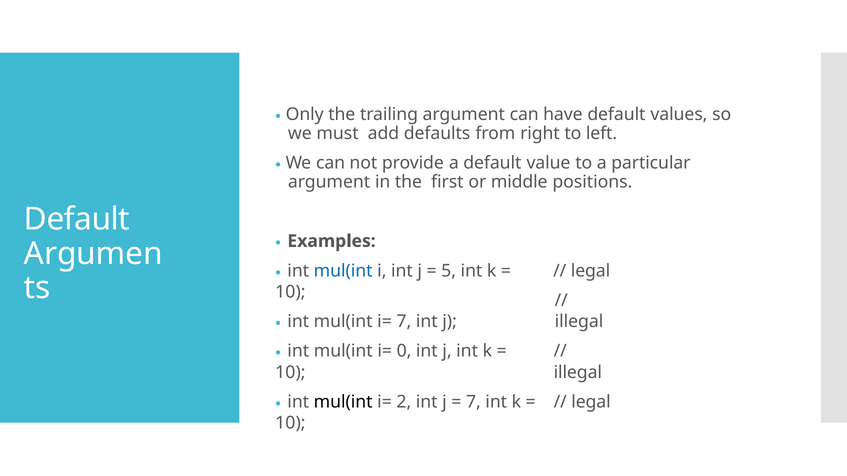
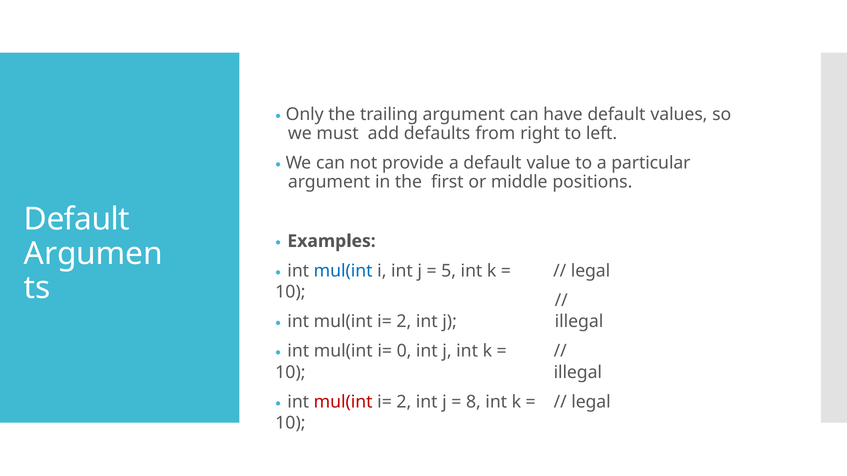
7 at (404, 322): 7 -> 2
mul(int at (343, 402) colour: black -> red
7 at (473, 402): 7 -> 8
